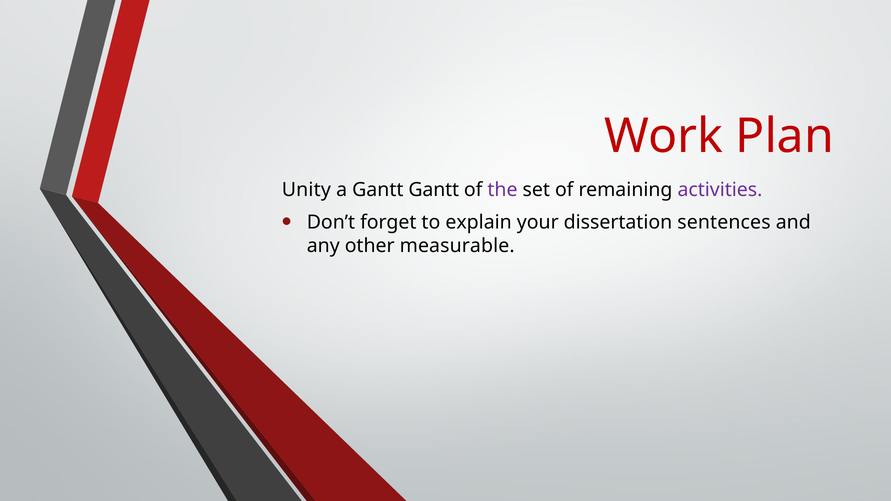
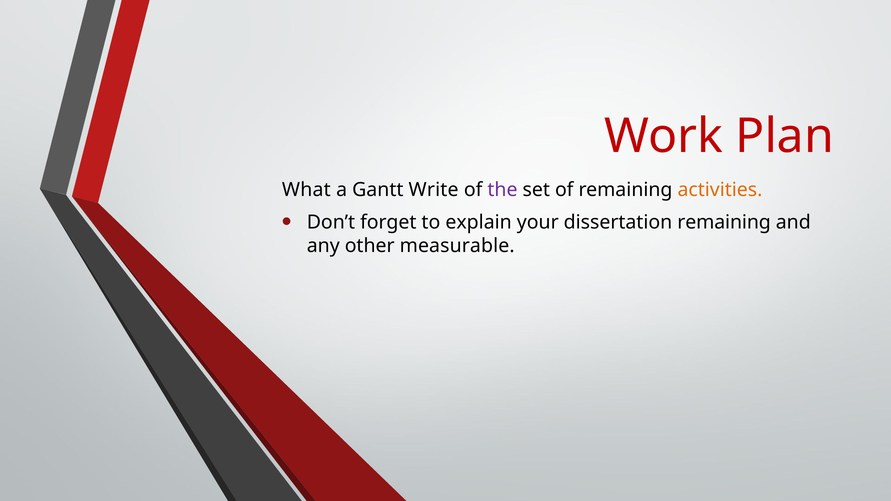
Unity: Unity -> What
Gantt Gantt: Gantt -> Write
activities colour: purple -> orange
dissertation sentences: sentences -> remaining
